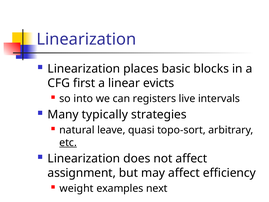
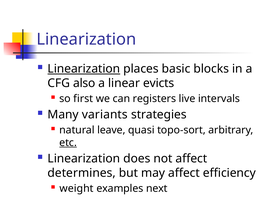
Linearization at (84, 69) underline: none -> present
first: first -> also
into: into -> first
typically: typically -> variants
assignment: assignment -> determines
